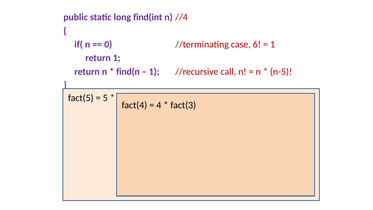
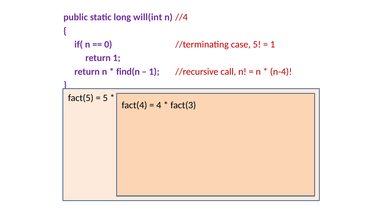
find(int: find(int -> will(int
case 6: 6 -> 5
n-5: n-5 -> n-4
